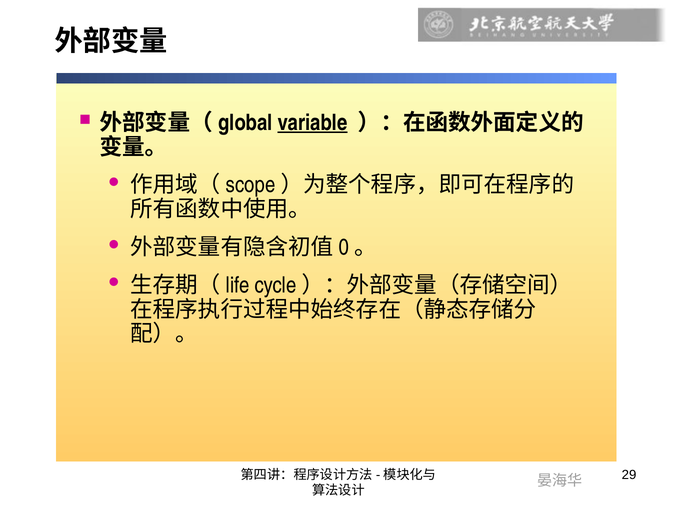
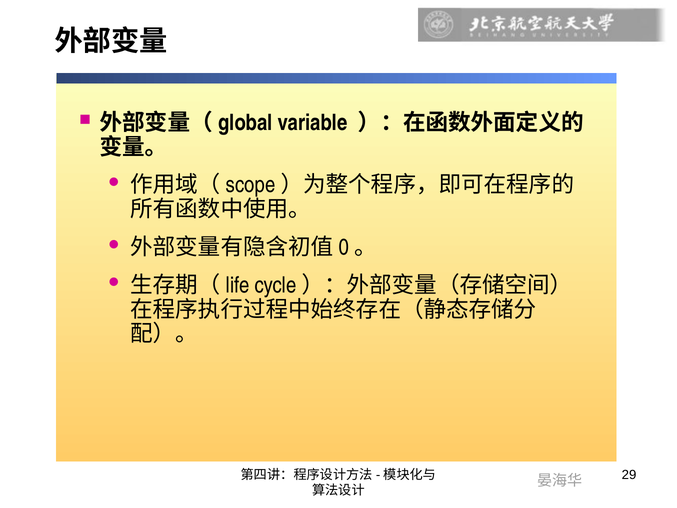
variable underline: present -> none
